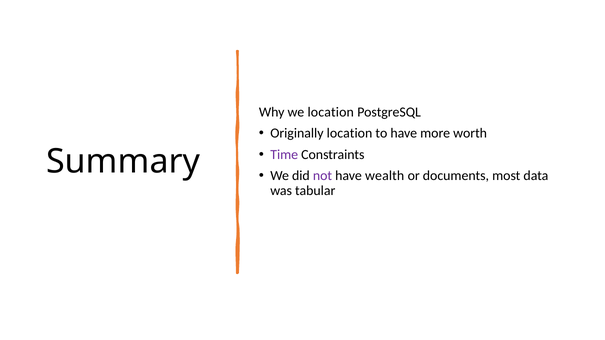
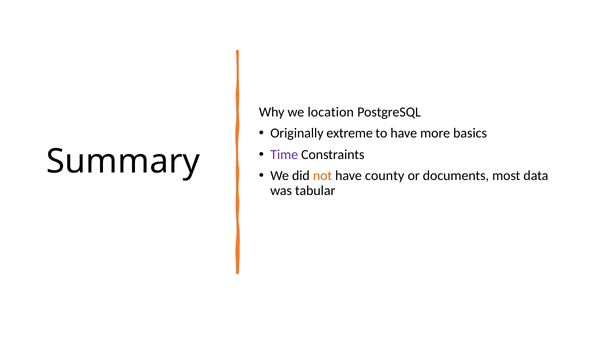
Originally location: location -> extreme
worth: worth -> basics
not colour: purple -> orange
wealth: wealth -> county
